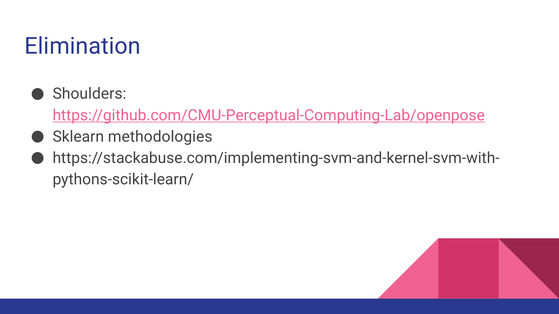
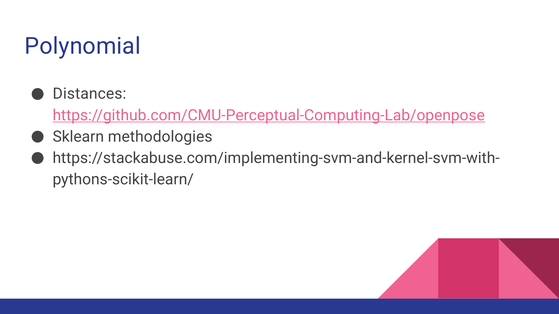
Elimination: Elimination -> Polynomial
Shoulders: Shoulders -> Distances
